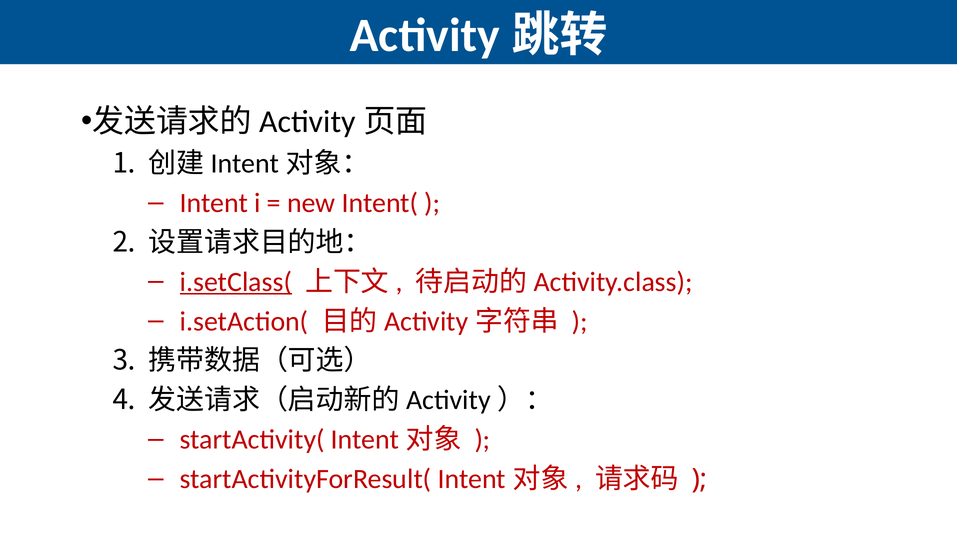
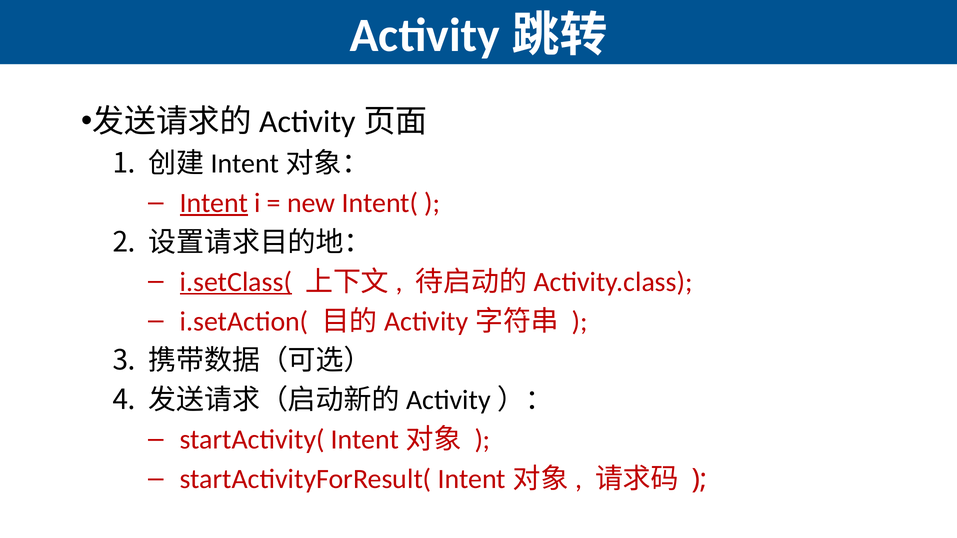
Intent underline: none -> present
